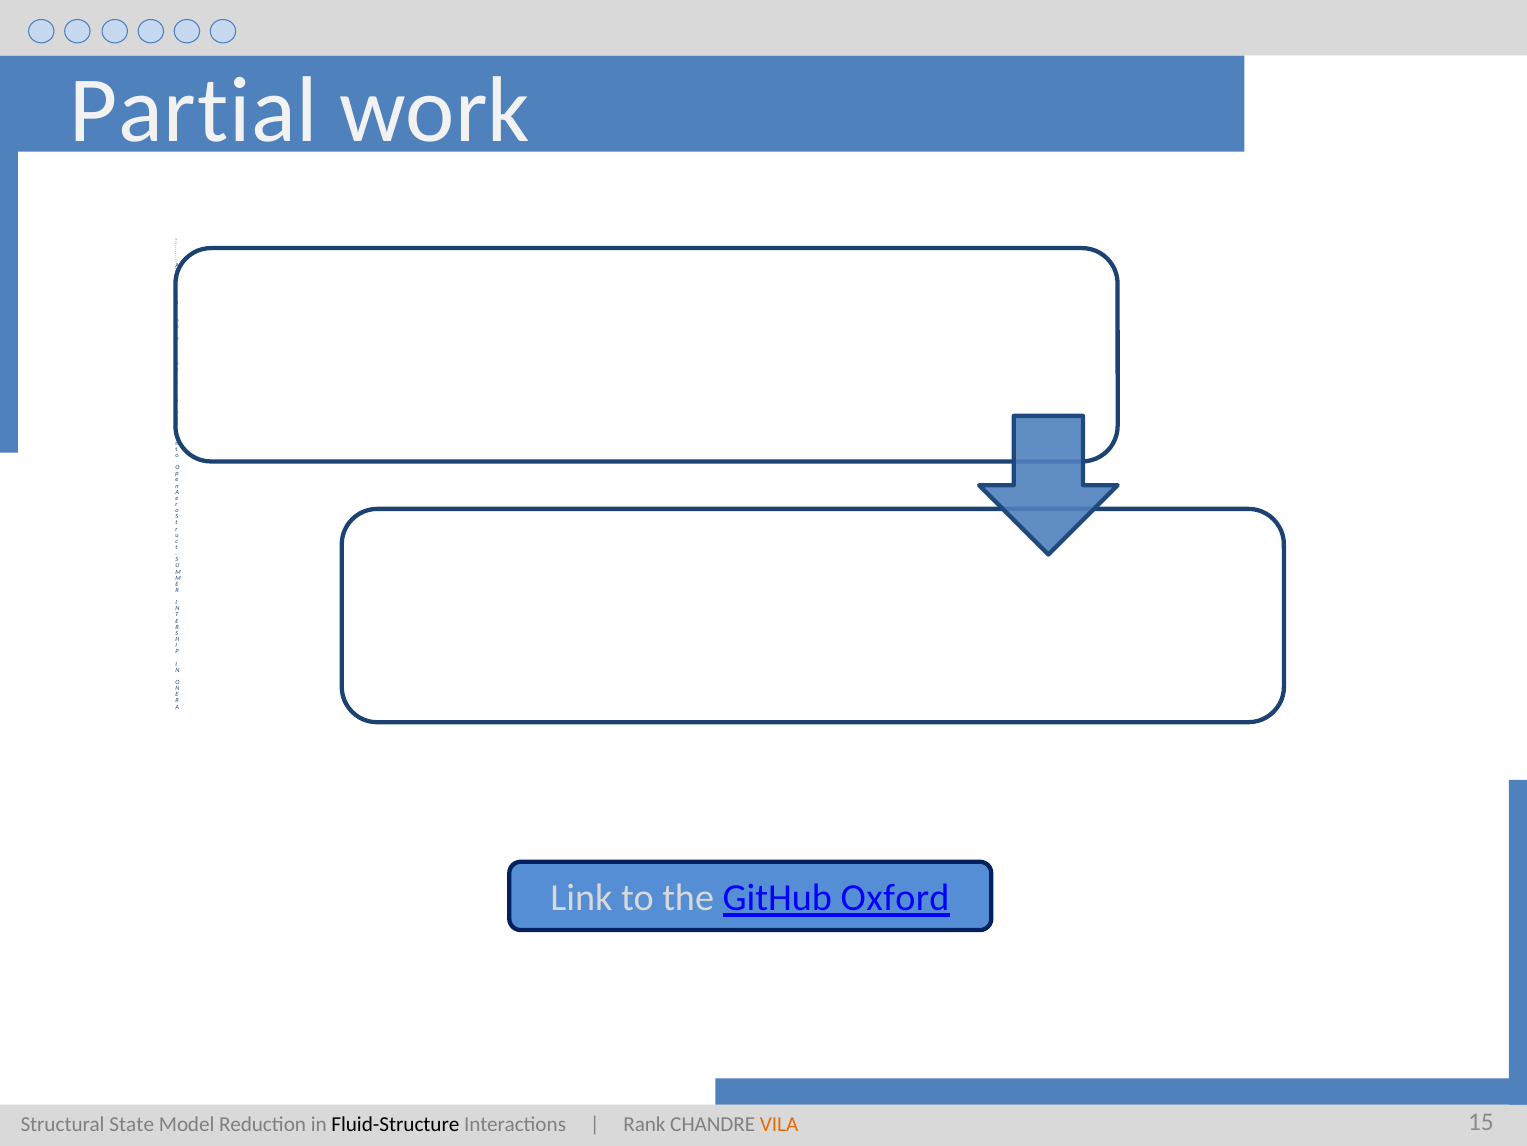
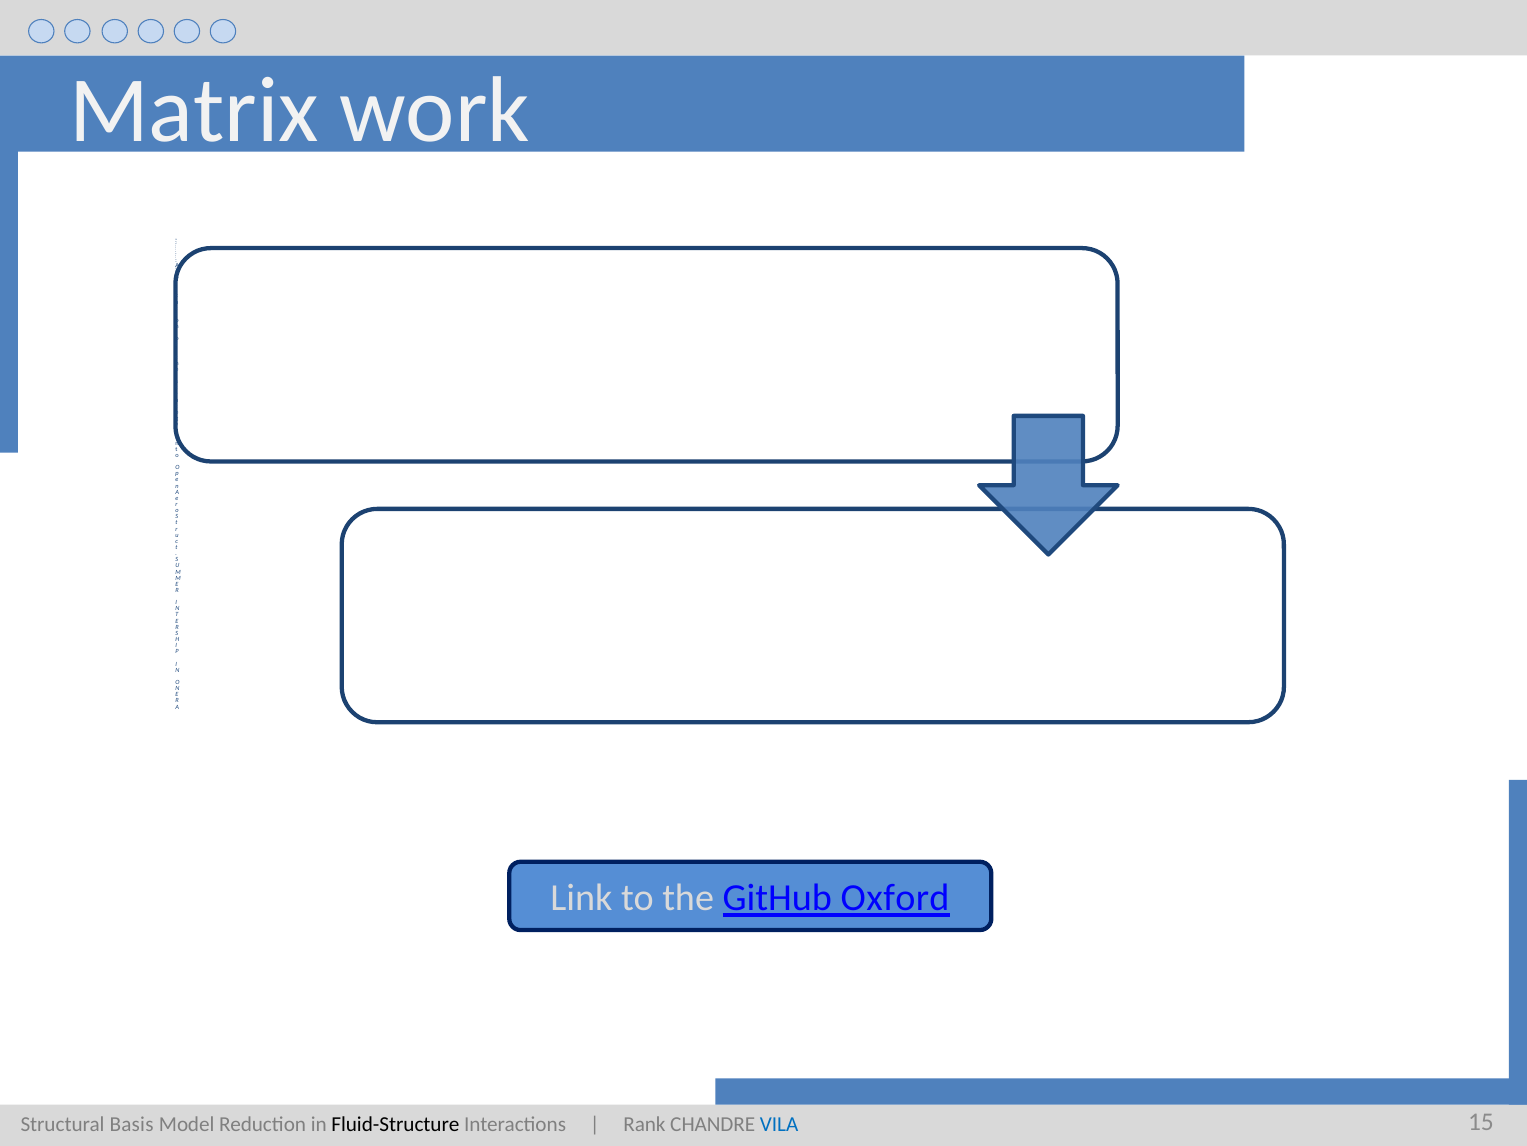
Partial: Partial -> Matrix
State: State -> Basis
VILA colour: orange -> blue
